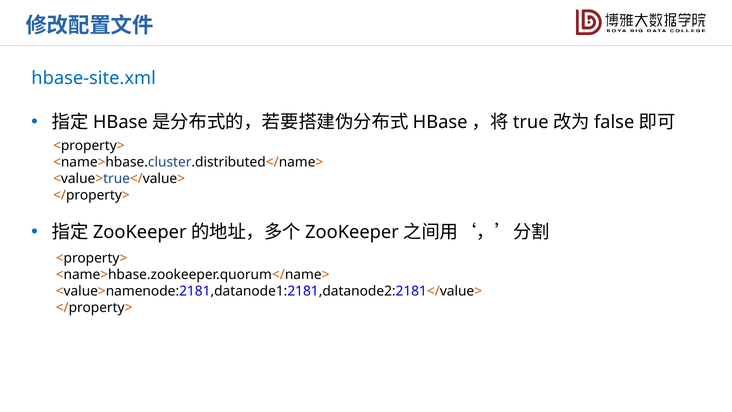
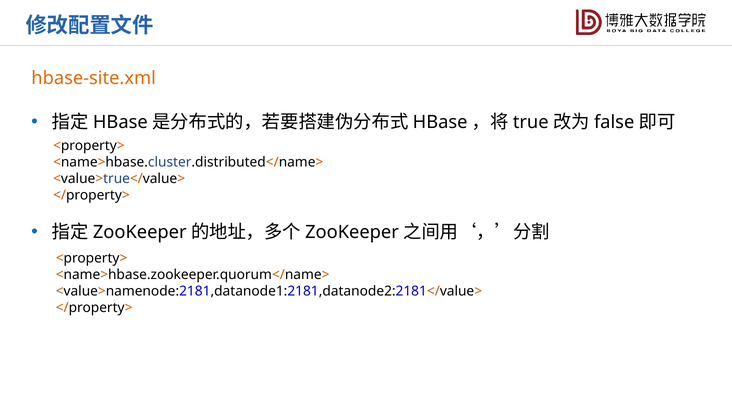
hbase-site.xml colour: blue -> orange
